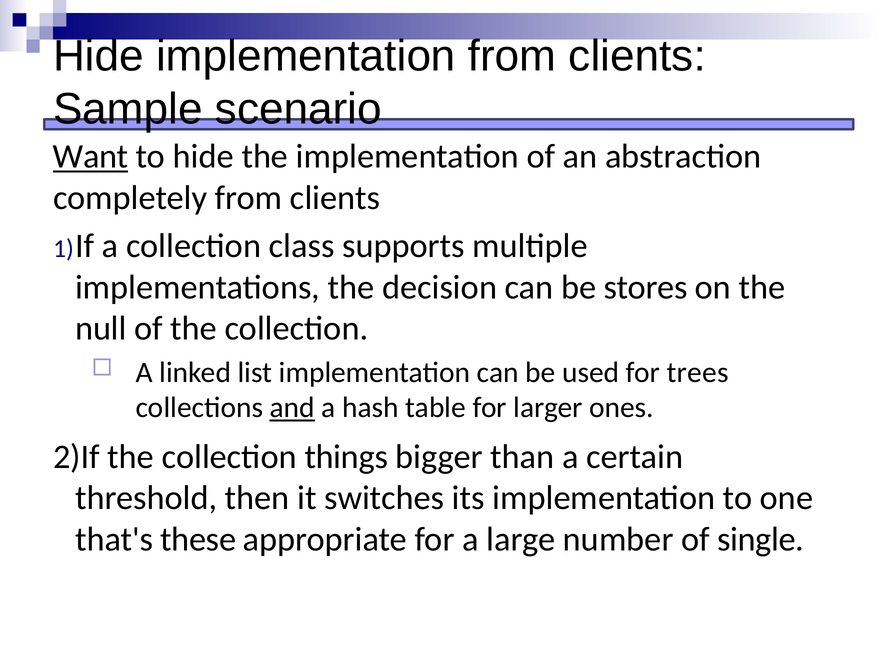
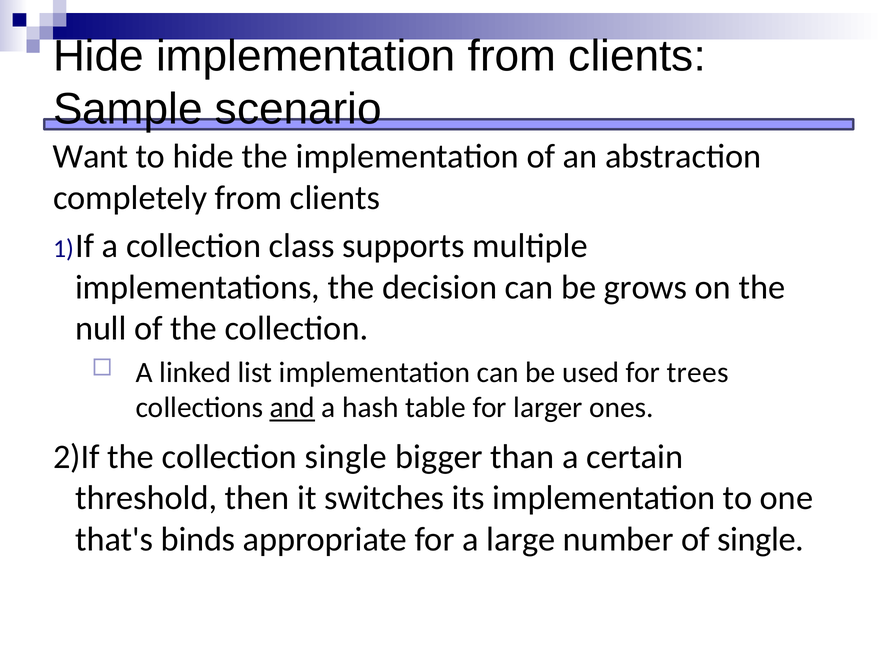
Want underline: present -> none
stores: stores -> grows
collection things: things -> single
these: these -> binds
